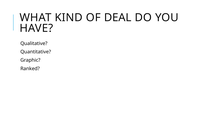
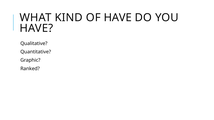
OF DEAL: DEAL -> HAVE
